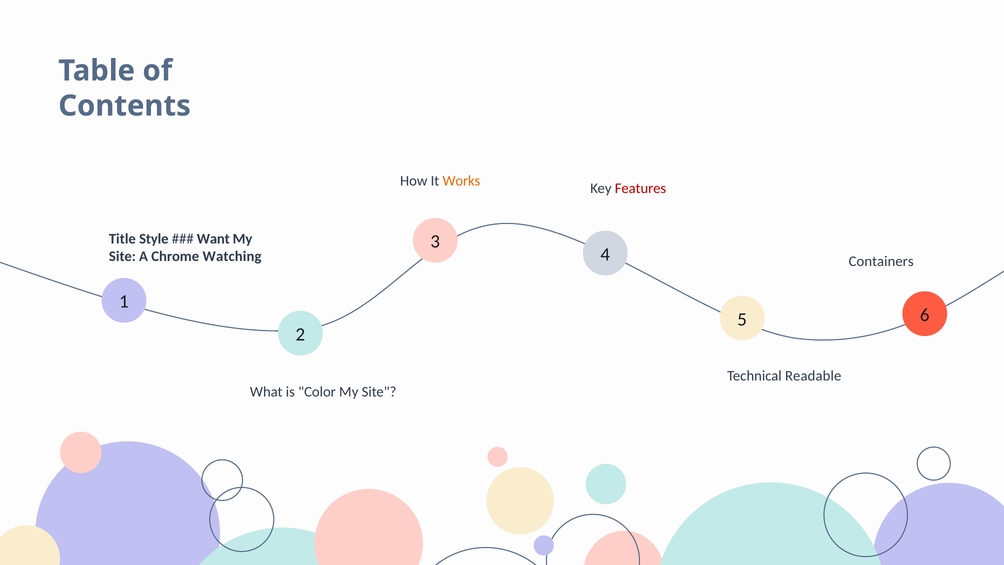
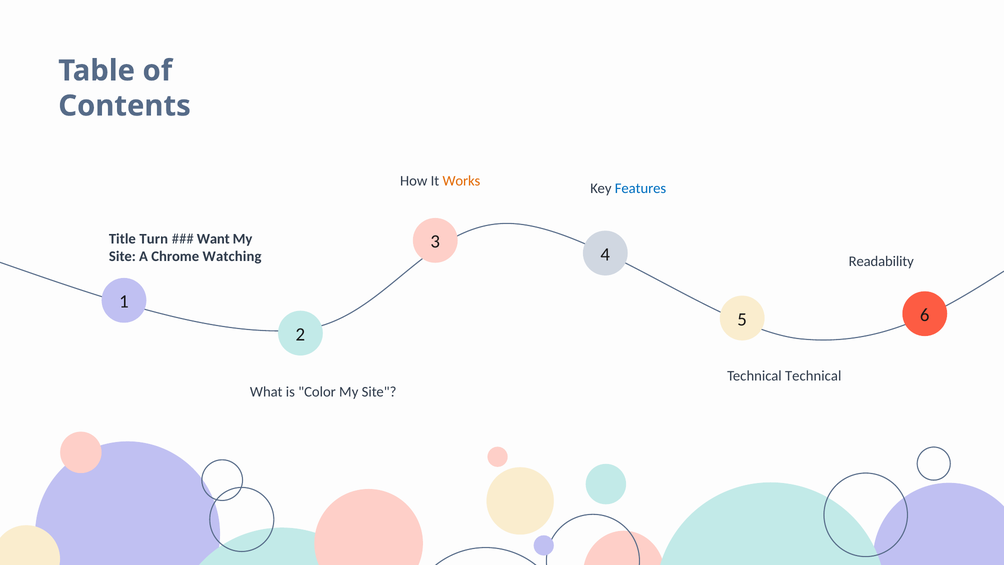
Features colour: red -> blue
Style: Style -> Turn
Containers: Containers -> Readability
Technical Readable: Readable -> Technical
